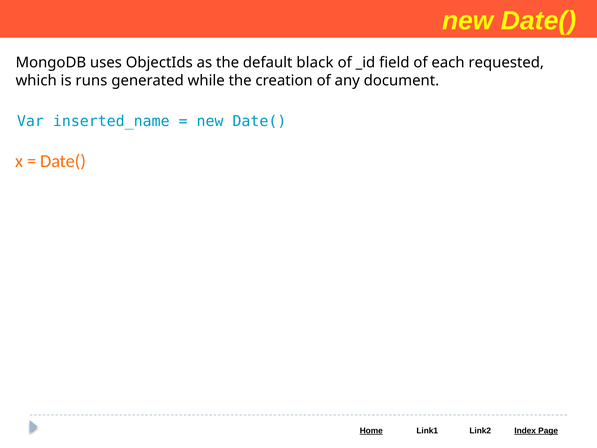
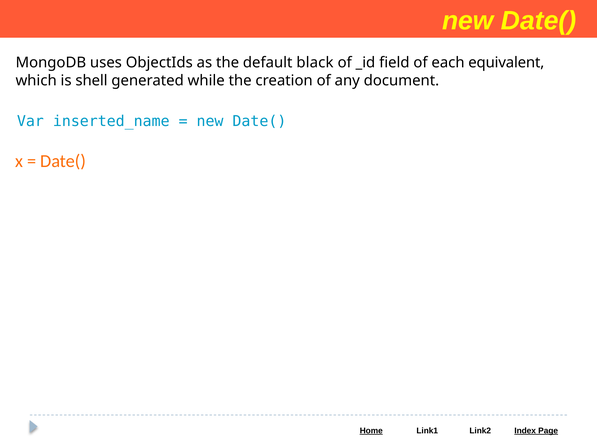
requested: requested -> equivalent
runs: runs -> shell
